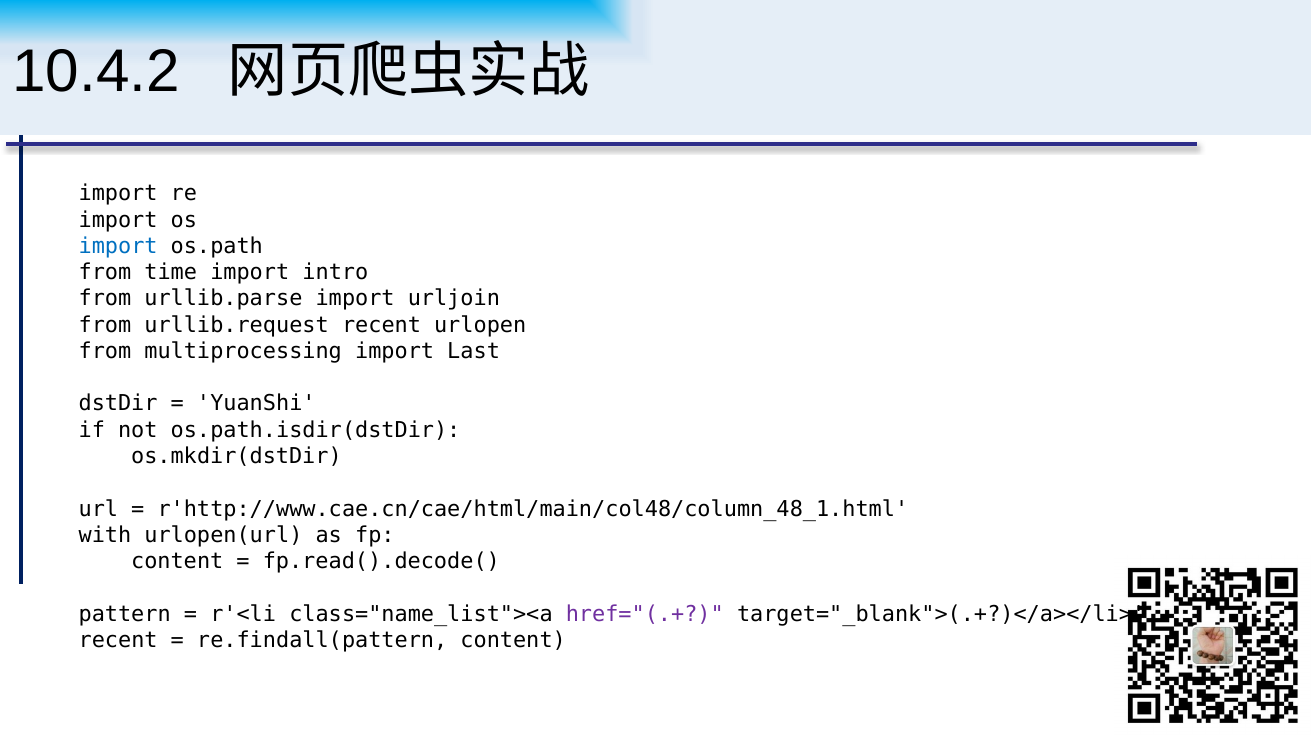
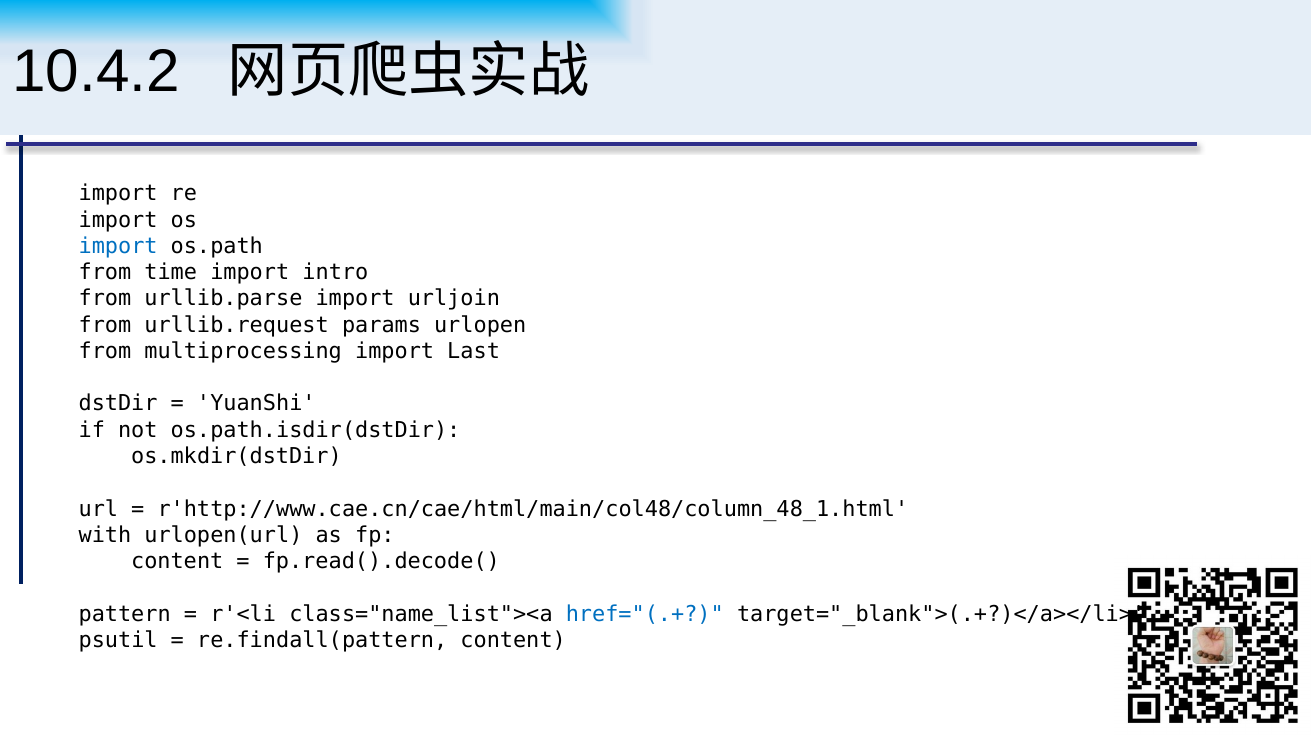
urllib.request recent: recent -> params
href="(.+ colour: purple -> blue
recent at (118, 640): recent -> psutil
